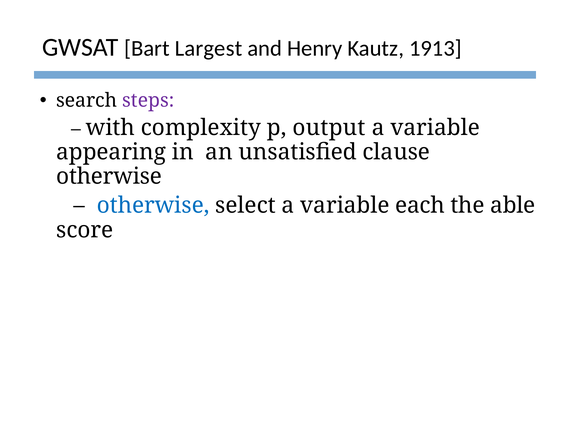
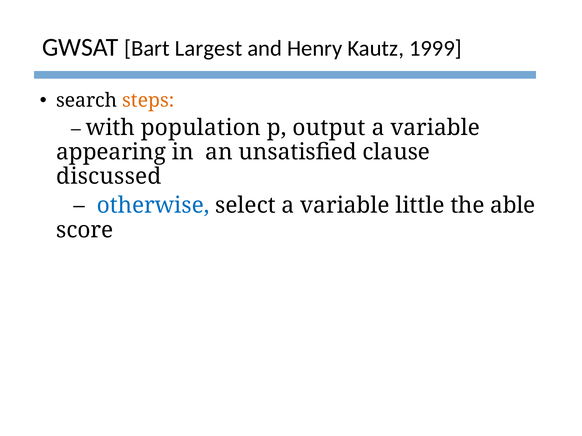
1913: 1913 -> 1999
steps colour: purple -> orange
complexity: complexity -> population
otherwise at (109, 177): otherwise -> discussed
each: each -> little
